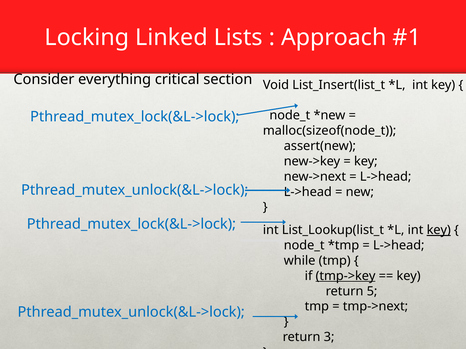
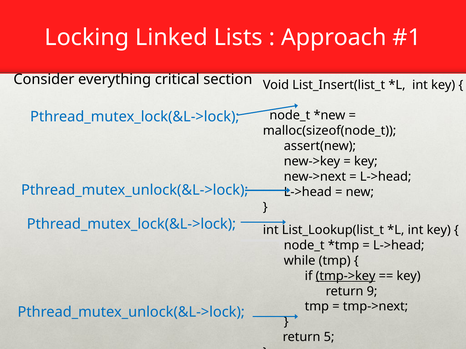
key at (439, 230) underline: present -> none
5: 5 -> 9
3: 3 -> 5
